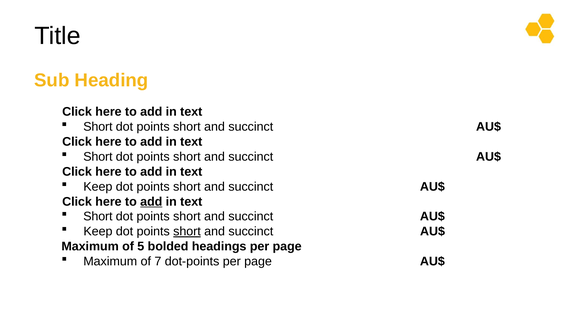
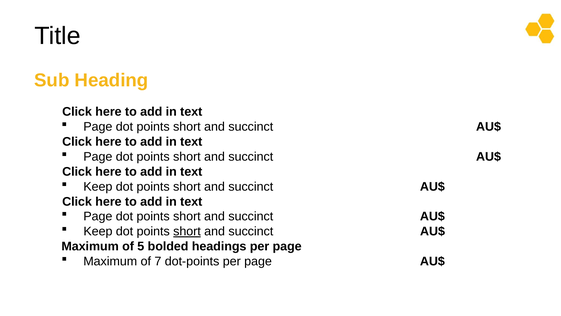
Short at (98, 127): Short -> Page
Short at (98, 157): Short -> Page
add at (151, 201) underline: present -> none
Short at (98, 216): Short -> Page
